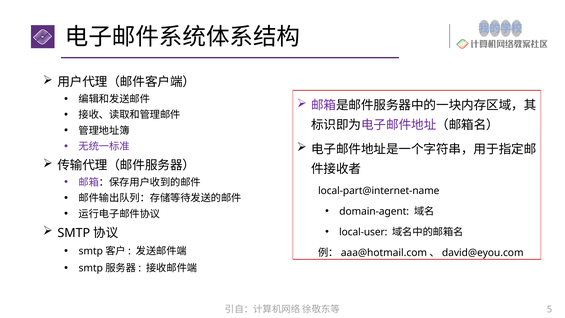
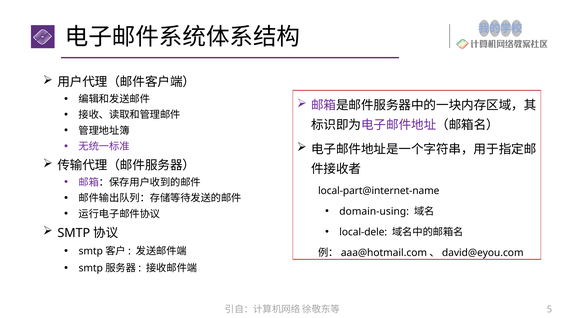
domain-agent: domain-agent -> domain-using
local-user: local-user -> local-dele
